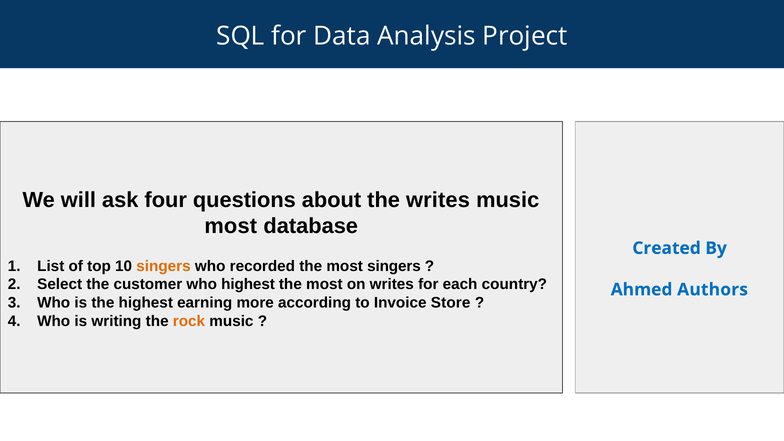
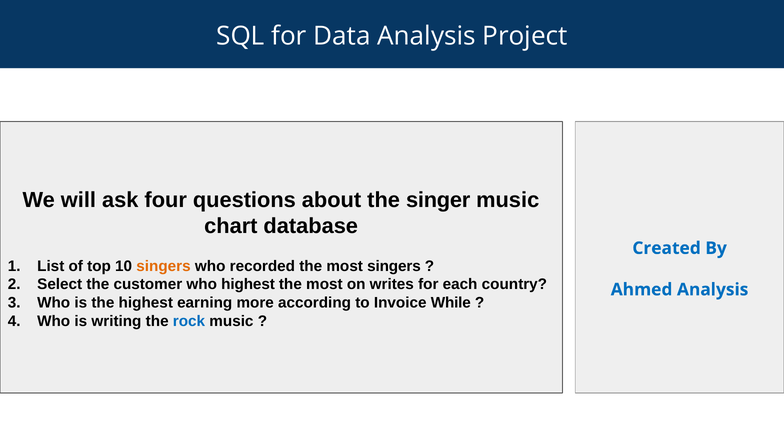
the writes: writes -> singer
most at (231, 226): most -> chart
Ahmed Authors: Authors -> Analysis
Store: Store -> While
rock colour: orange -> blue
